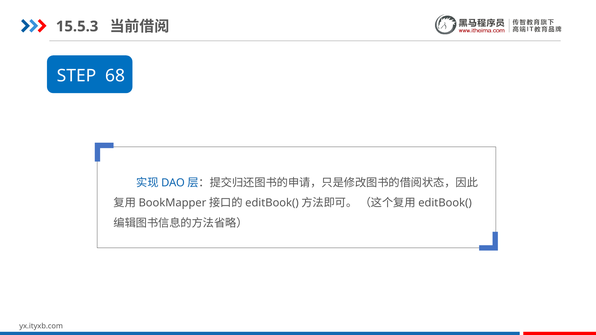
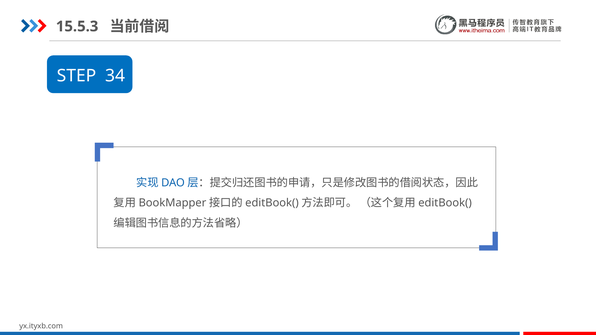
68: 68 -> 34
